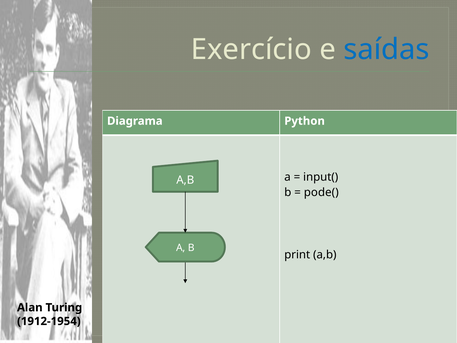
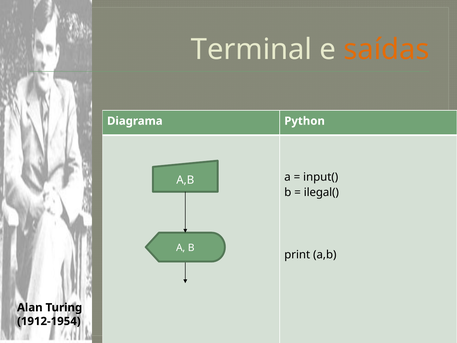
Exercício: Exercício -> Terminal
saídas colour: blue -> orange
pode(: pode( -> ilegal(
